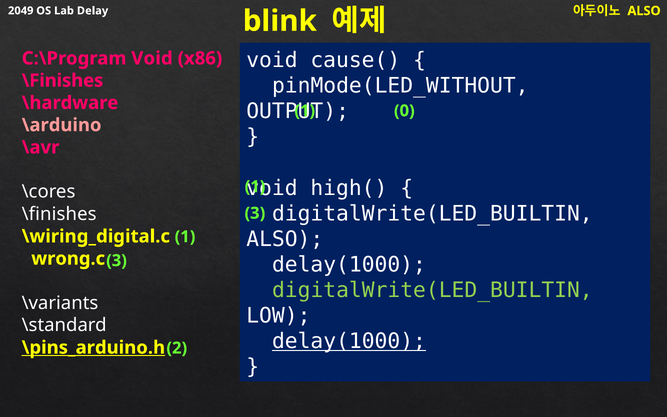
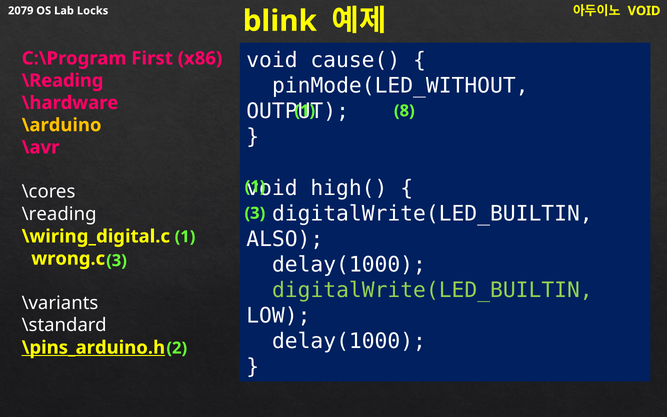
ALSO at (644, 11): ALSO -> VOID
2049: 2049 -> 2079
Delay: Delay -> Locks
C:\Program Void: Void -> First
\Finishes at (63, 81): \Finishes -> \Reading
0: 0 -> 8
\arduino colour: pink -> yellow
\finishes at (59, 214): \finishes -> \reading
delay(1000 at (349, 341) underline: present -> none
